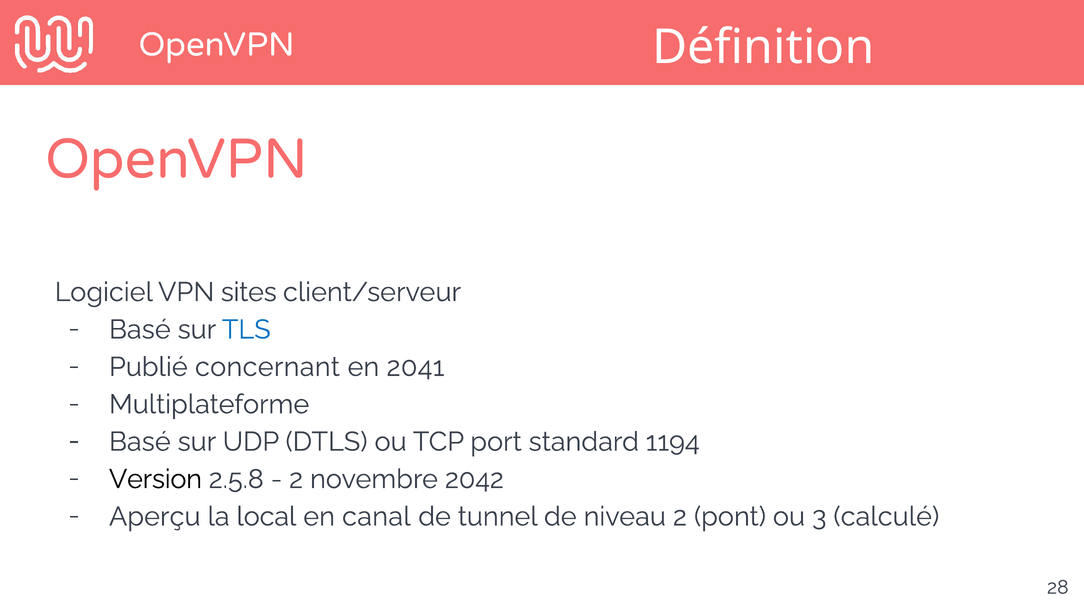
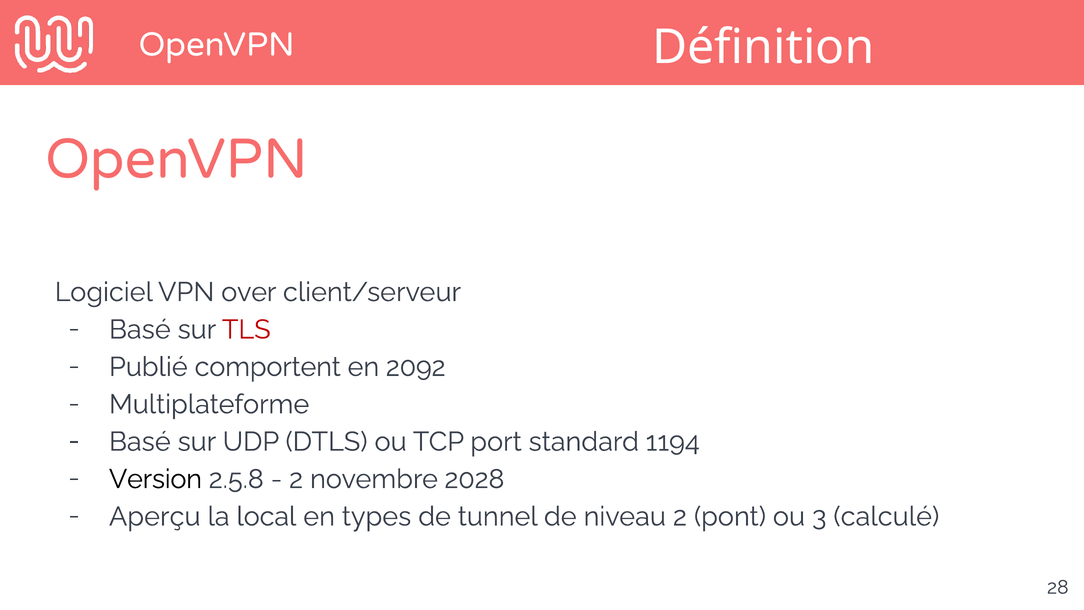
sites: sites -> over
TLS colour: blue -> red
concernant: concernant -> comportent
2041: 2041 -> 2092
2042: 2042 -> 2028
canal: canal -> types
